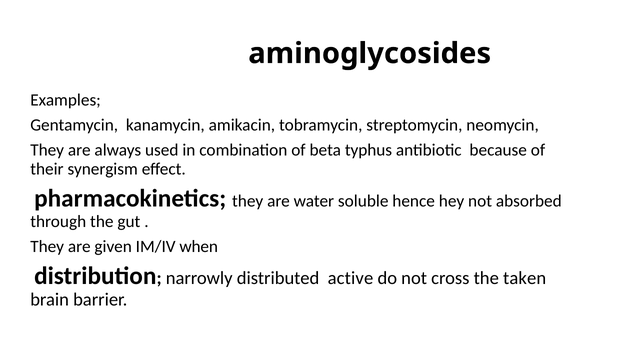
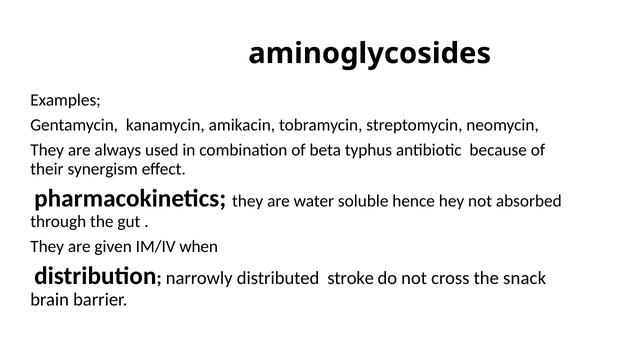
active: active -> stroke
taken: taken -> snack
